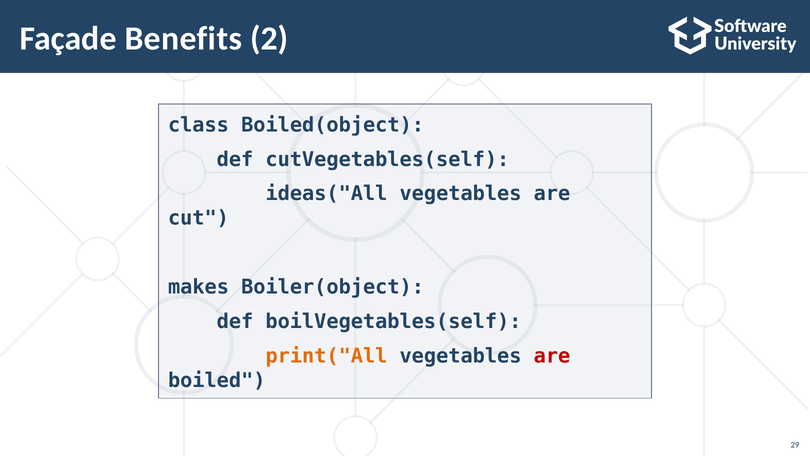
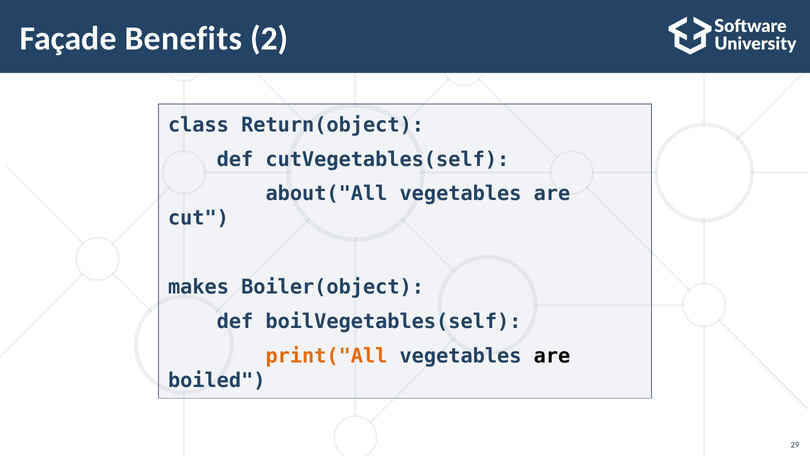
Boiled(object: Boiled(object -> Return(object
ideas("All: ideas("All -> about("All
are at (552, 356) colour: red -> black
